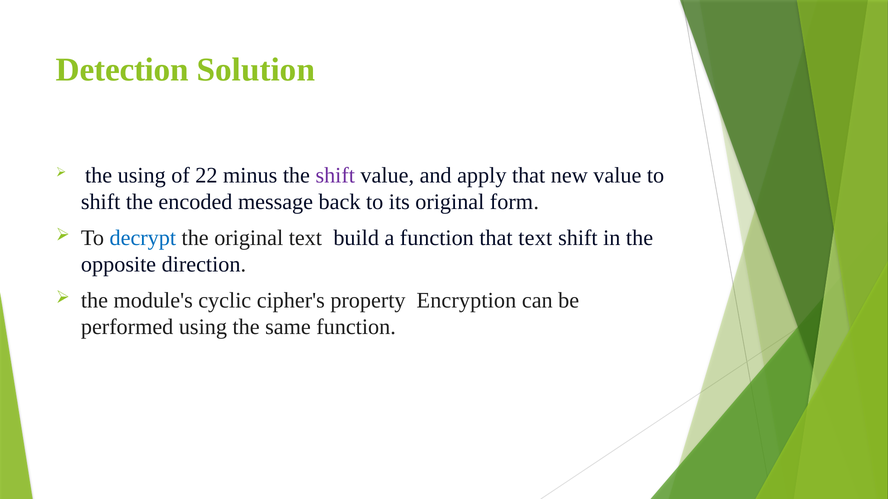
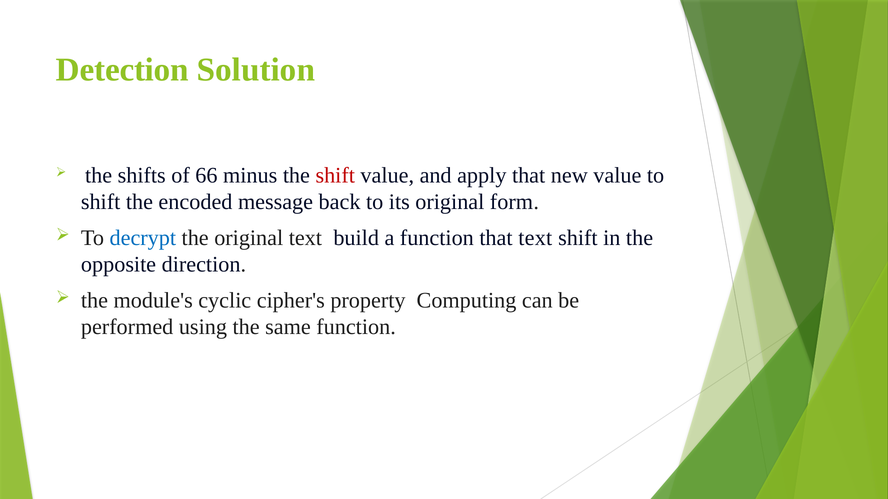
the using: using -> shifts
22: 22 -> 66
shift at (335, 176) colour: purple -> red
Encryption: Encryption -> Computing
